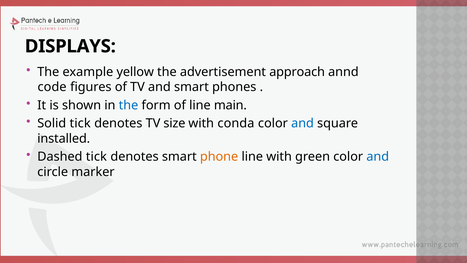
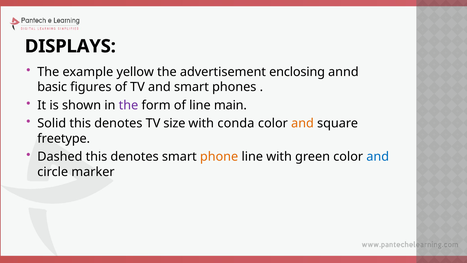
approach: approach -> enclosing
code: code -> basic
the at (128, 105) colour: blue -> purple
Solid tick: tick -> this
and at (303, 123) colour: blue -> orange
installed: installed -> freetype
Dashed tick: tick -> this
